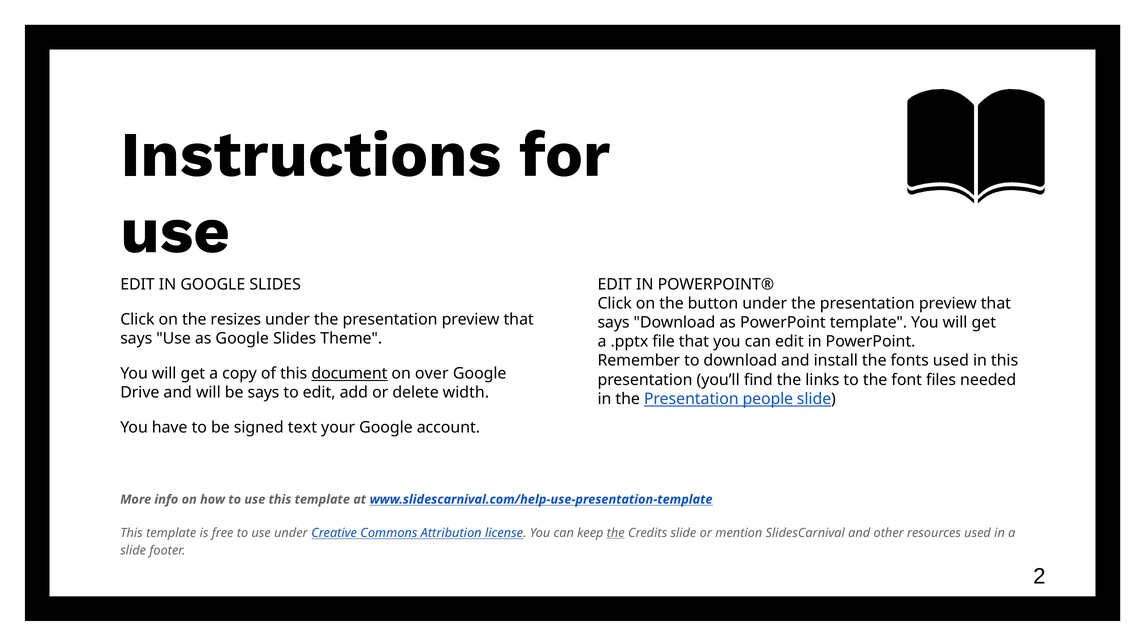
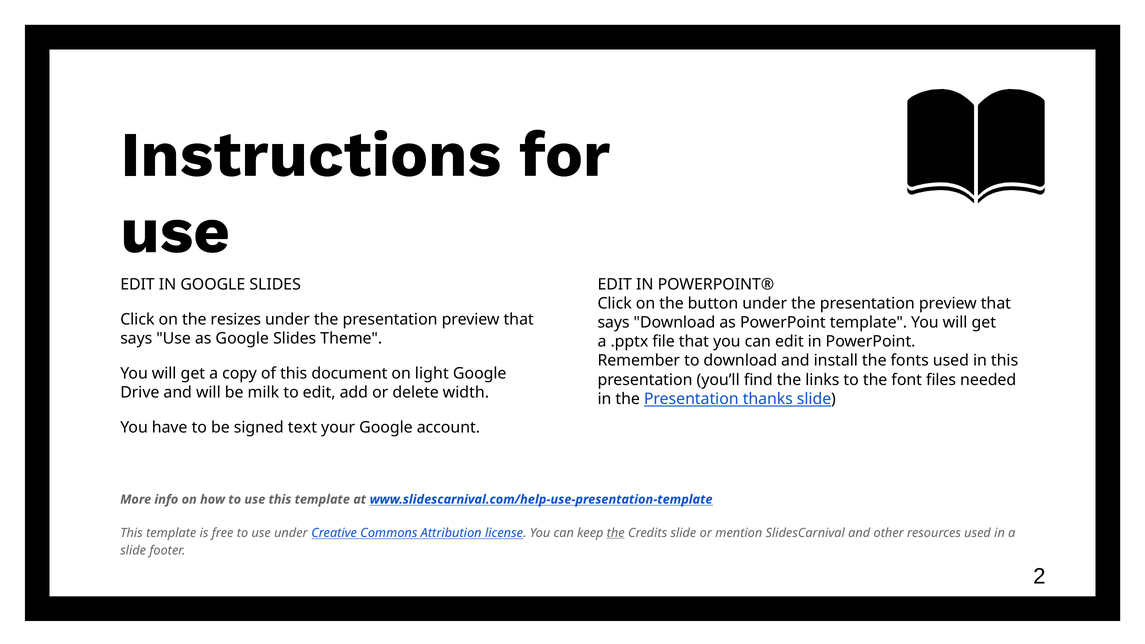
document underline: present -> none
over: over -> light
be says: says -> milk
people: people -> thanks
